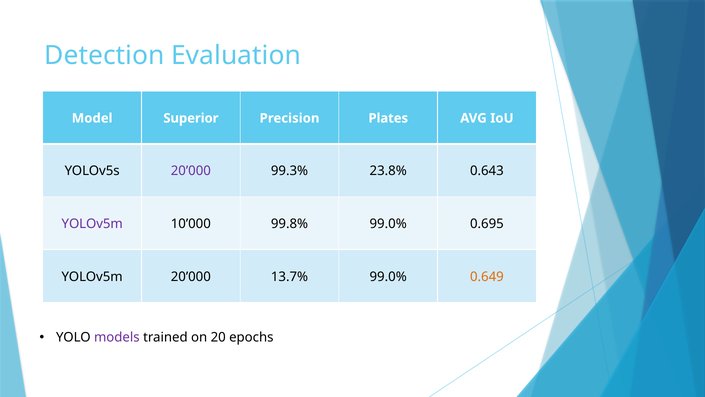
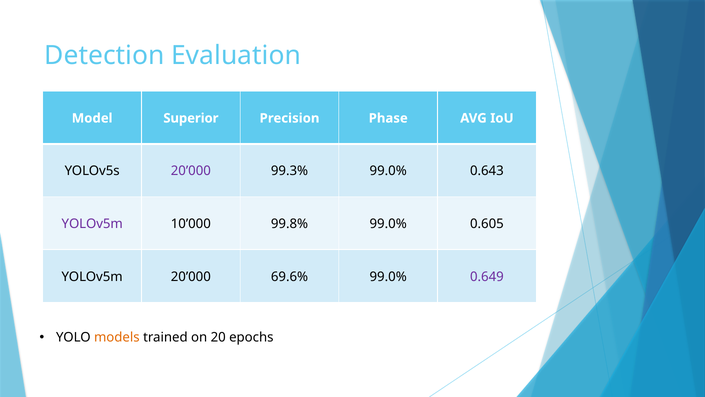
Plates: Plates -> Phase
99.3% 23.8%: 23.8% -> 99.0%
0.695: 0.695 -> 0.605
13.7%: 13.7% -> 69.6%
0.649 colour: orange -> purple
models colour: purple -> orange
